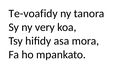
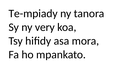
Te-voafidy: Te-voafidy -> Te-mpiady
